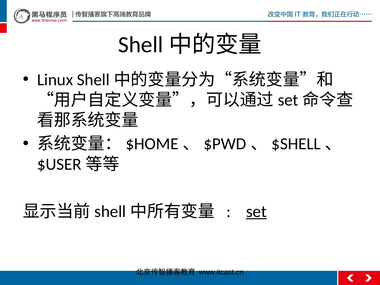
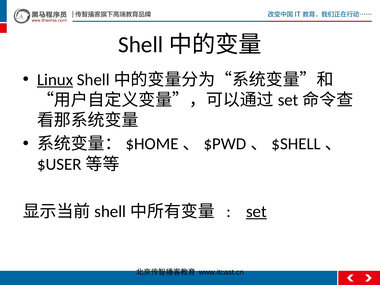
Linux underline: none -> present
